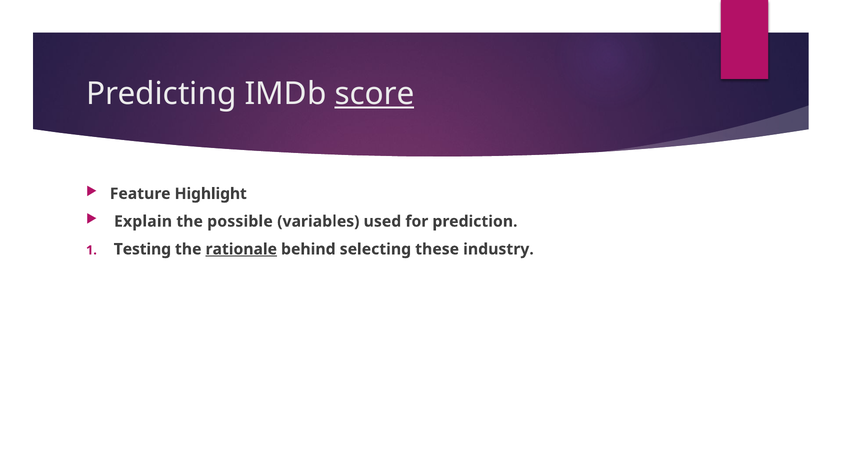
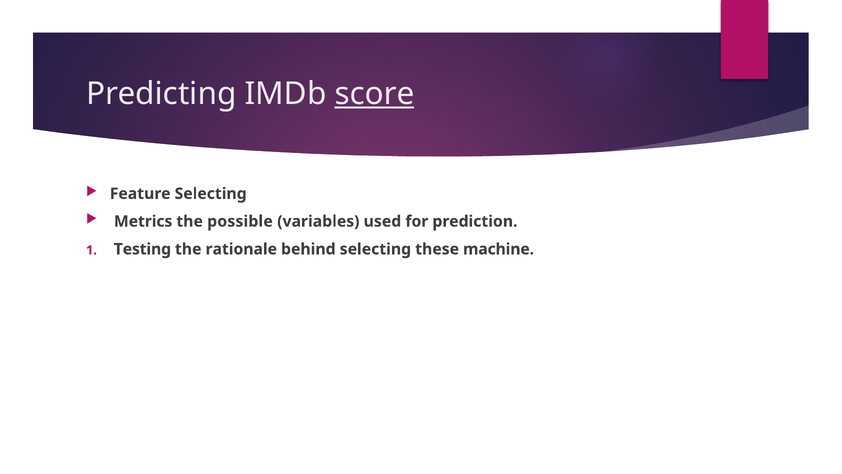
Feature Highlight: Highlight -> Selecting
Explain: Explain -> Metrics
rationale underline: present -> none
industry: industry -> machine
